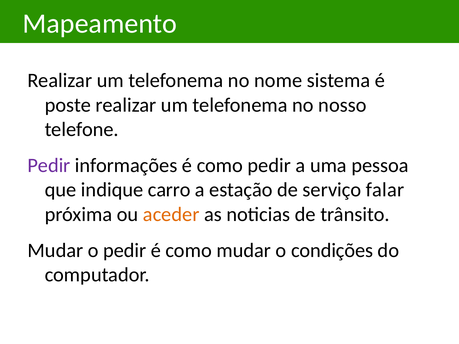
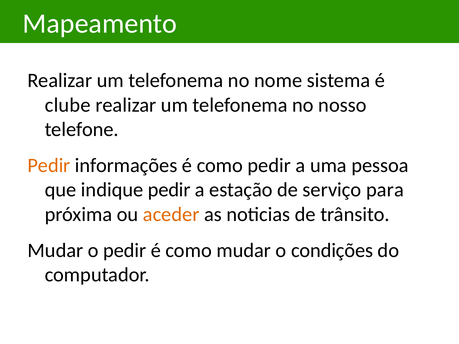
poste: poste -> clube
Pedir at (49, 166) colour: purple -> orange
indique carro: carro -> pedir
falar: falar -> para
